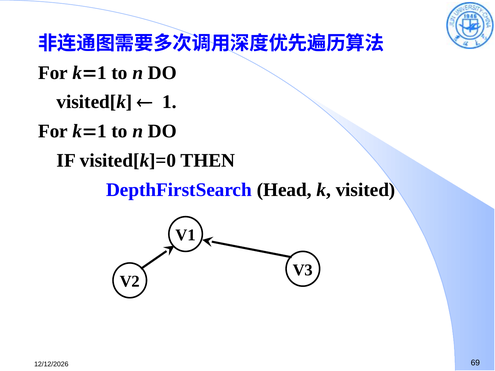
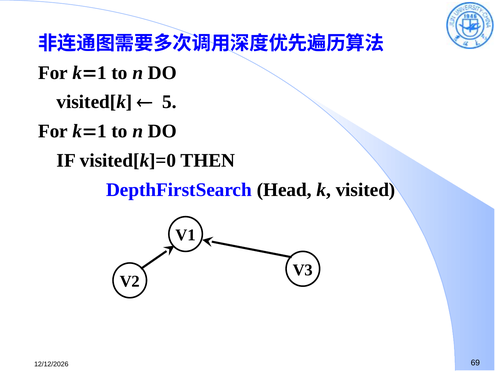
1 at (169, 102): 1 -> 5
